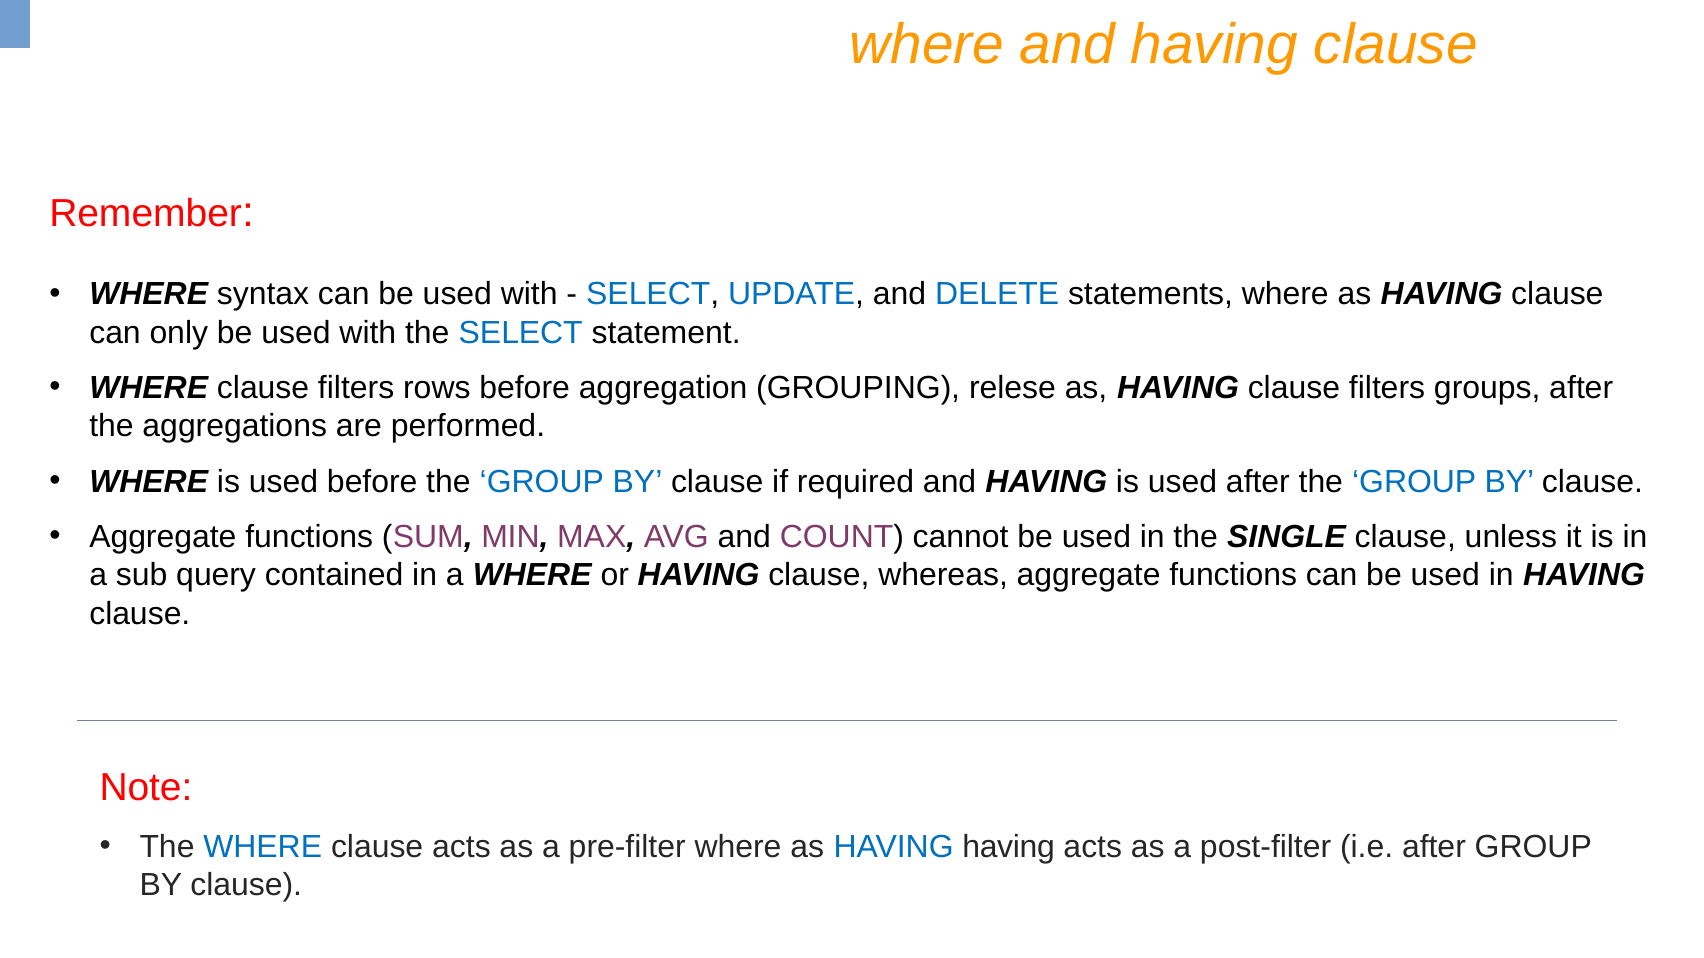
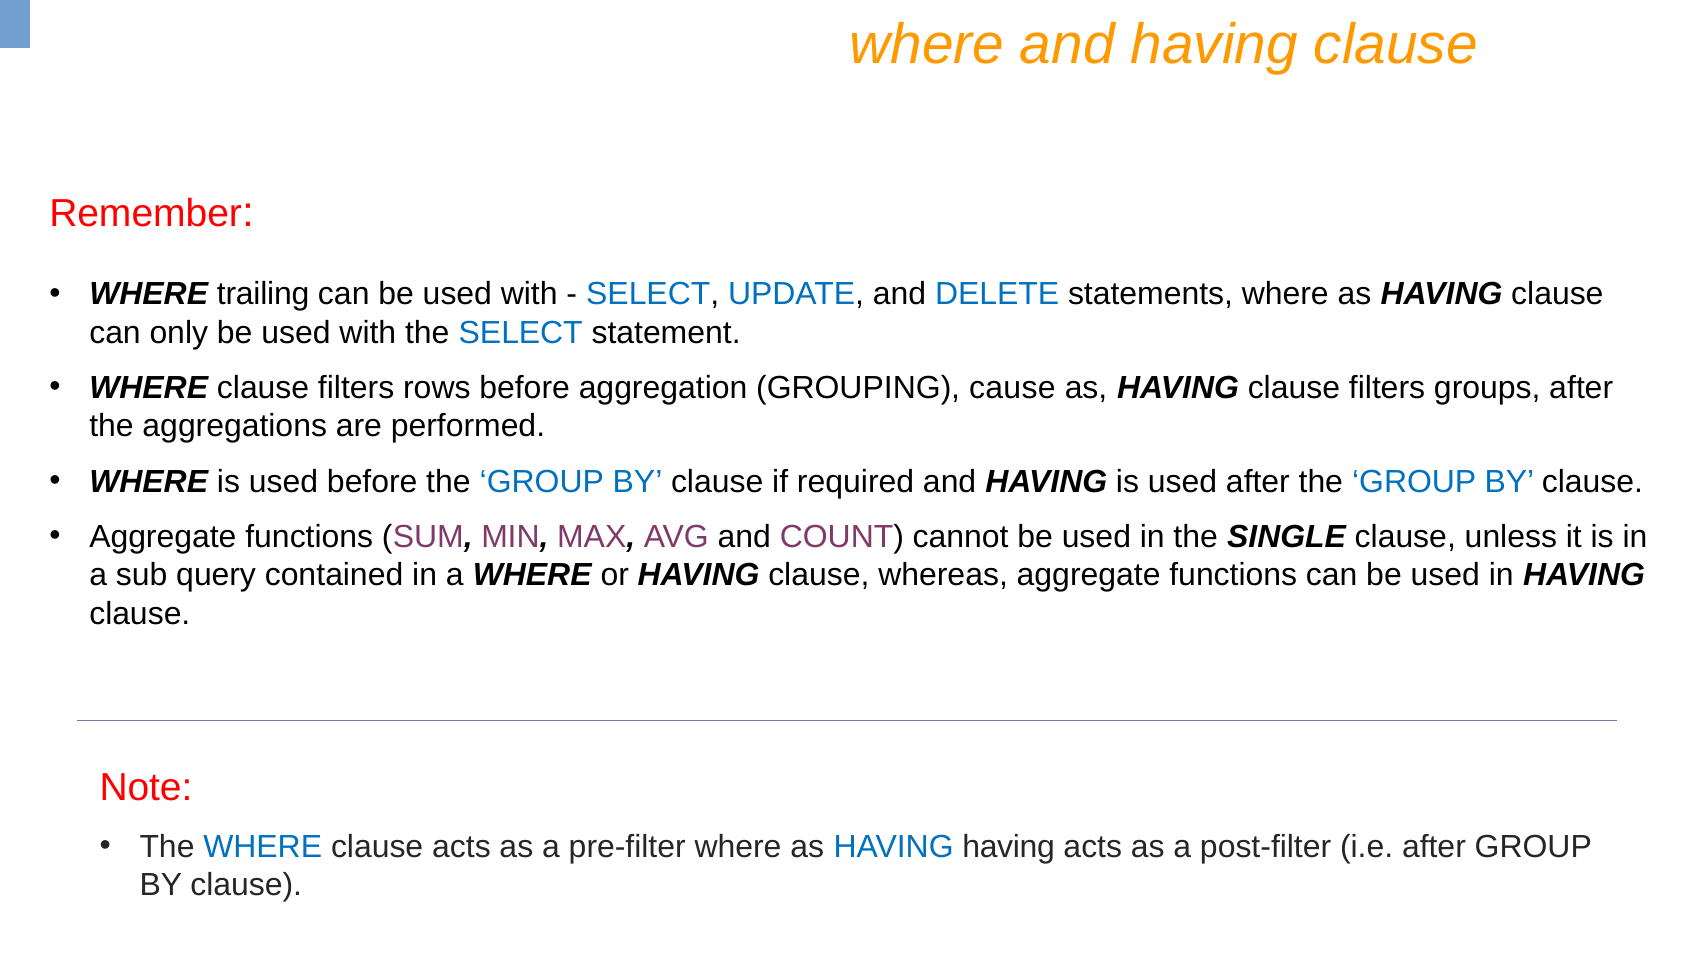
syntax: syntax -> trailing
relese: relese -> cause
